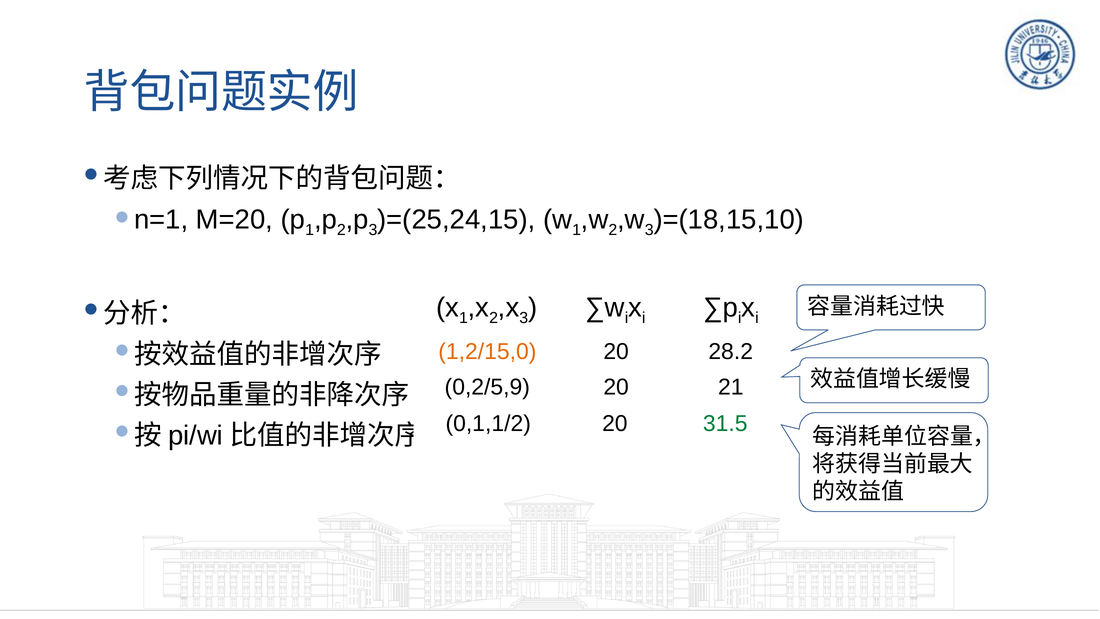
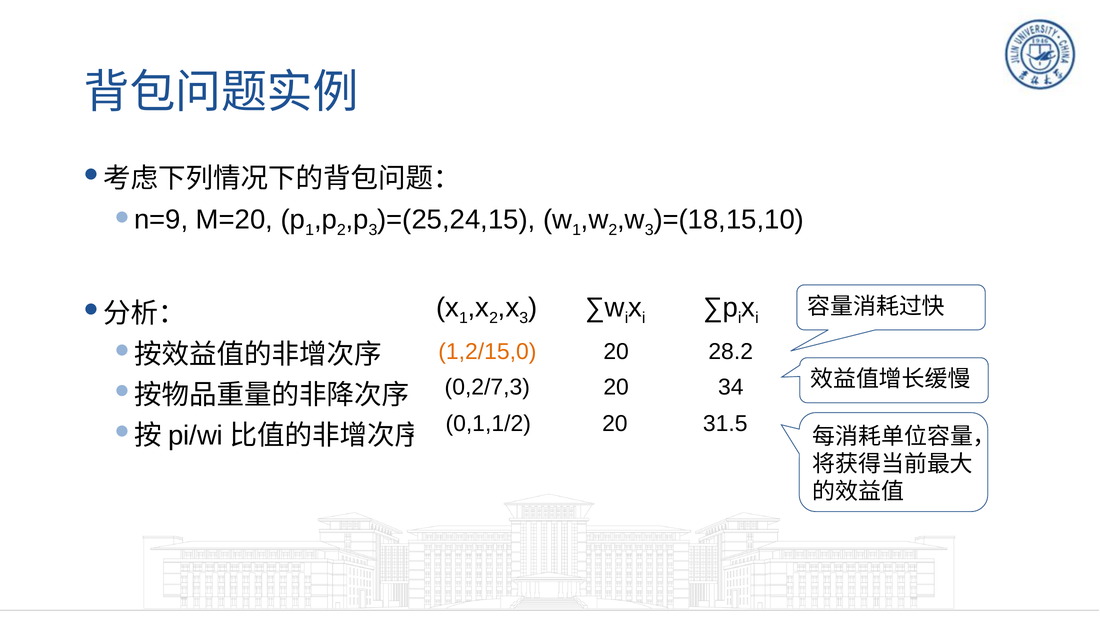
n=1: n=1 -> n=9
0,2/5,9: 0,2/5,9 -> 0,2/7,3
21: 21 -> 34
31.5 colour: green -> black
